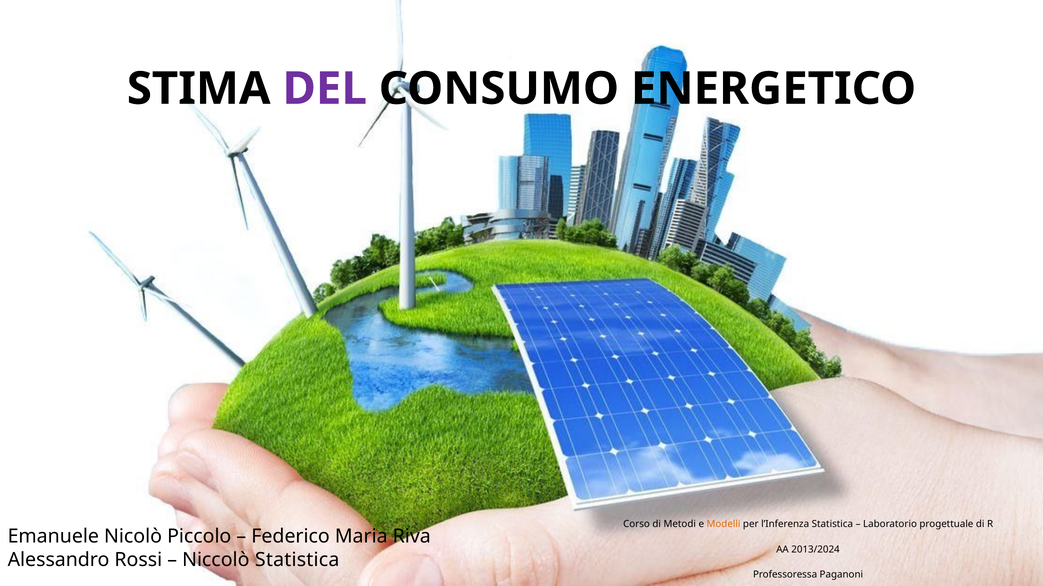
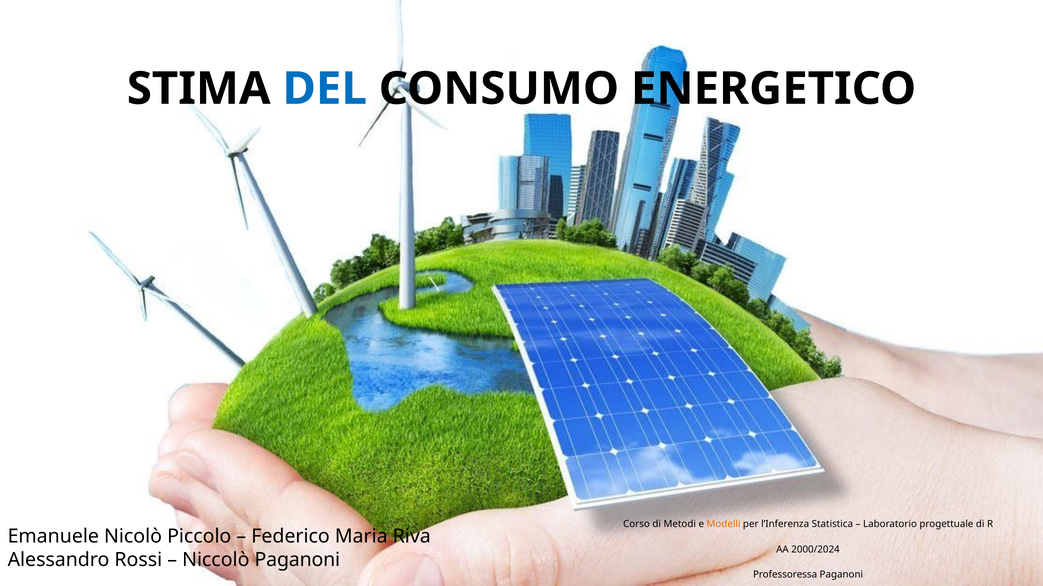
DEL colour: purple -> blue
2013/2024: 2013/2024 -> 2000/2024
Niccolò Statistica: Statistica -> Paganoni
